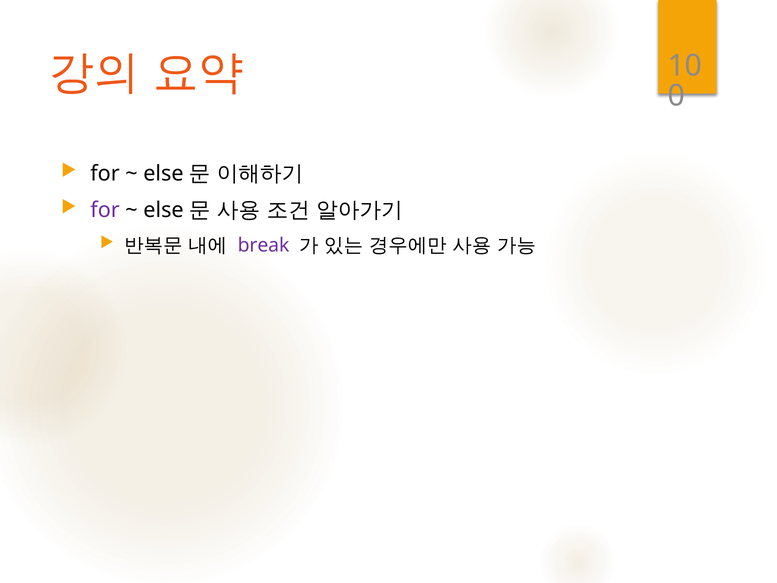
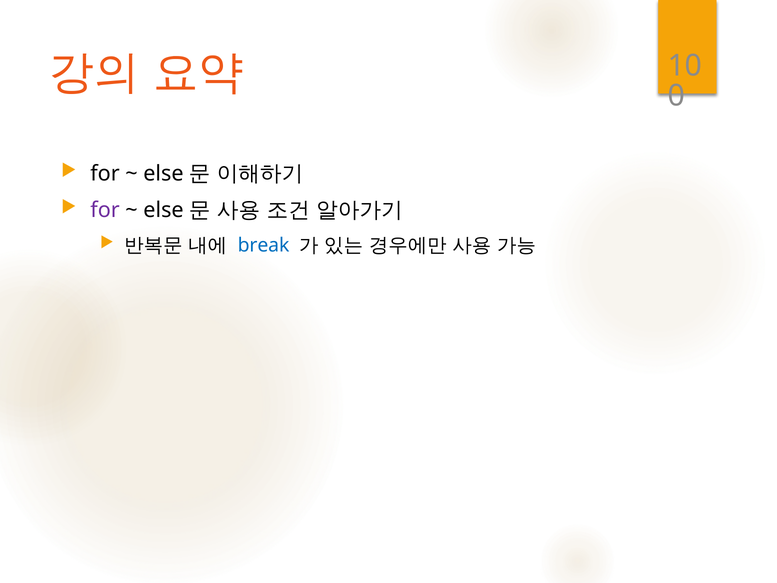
break colour: purple -> blue
